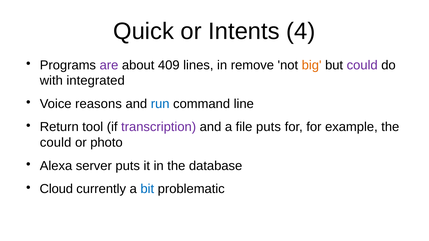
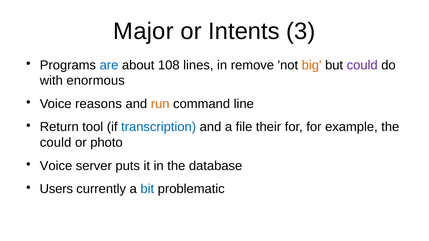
Quick: Quick -> Major
4: 4 -> 3
are colour: purple -> blue
409: 409 -> 108
integrated: integrated -> enormous
run colour: blue -> orange
transcription colour: purple -> blue
file puts: puts -> their
Alexa at (56, 166): Alexa -> Voice
Cloud: Cloud -> Users
